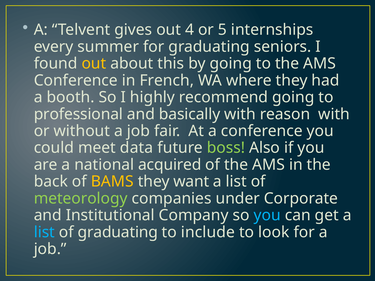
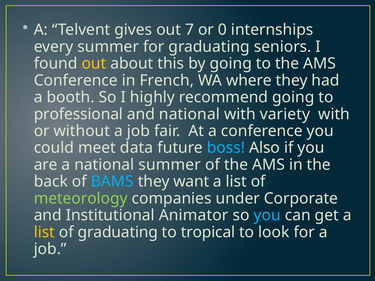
4: 4 -> 7
5: 5 -> 0
and basically: basically -> national
reason: reason -> variety
boss colour: light green -> light blue
national acquired: acquired -> summer
BAMS colour: yellow -> light blue
Company: Company -> Animator
list at (44, 232) colour: light blue -> yellow
include: include -> tropical
